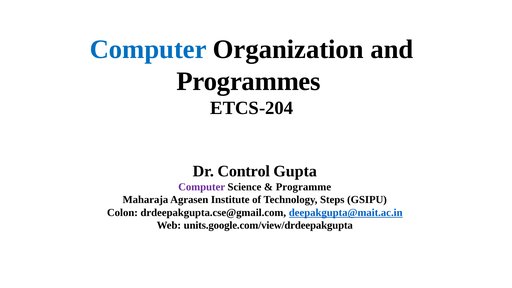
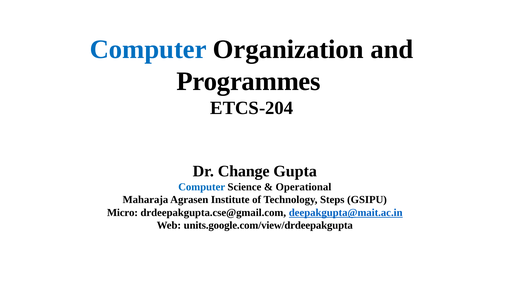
Control: Control -> Change
Computer at (202, 187) colour: purple -> blue
Programme: Programme -> Operational
Colon: Colon -> Micro
